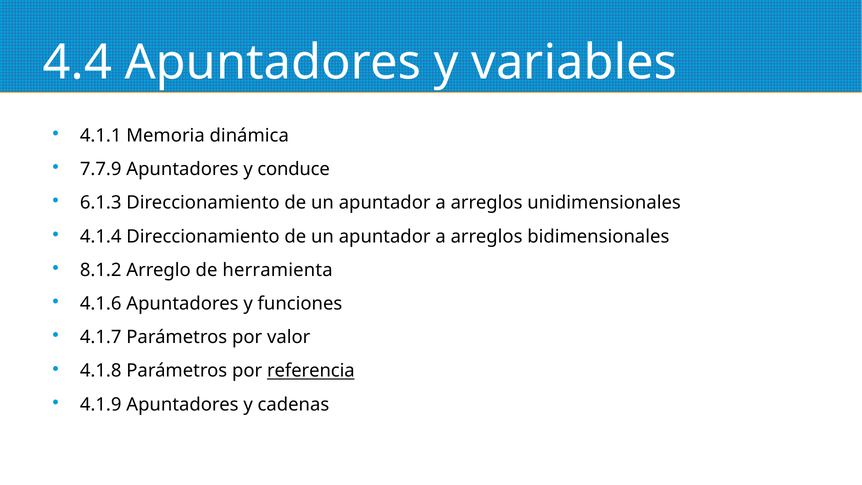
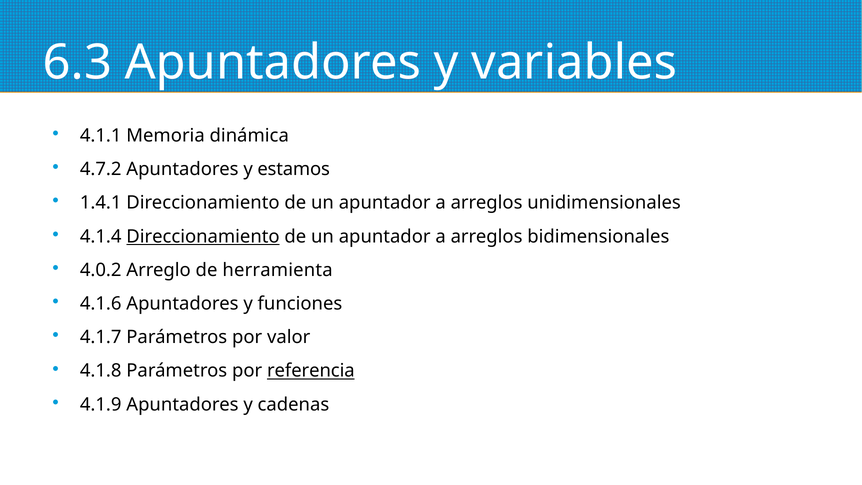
4.4: 4.4 -> 6.3
7.7.9: 7.7.9 -> 4.7.2
conduce: conduce -> estamos
6.1.3: 6.1.3 -> 1.4.1
Direccionamiento at (203, 236) underline: none -> present
8.1.2: 8.1.2 -> 4.0.2
